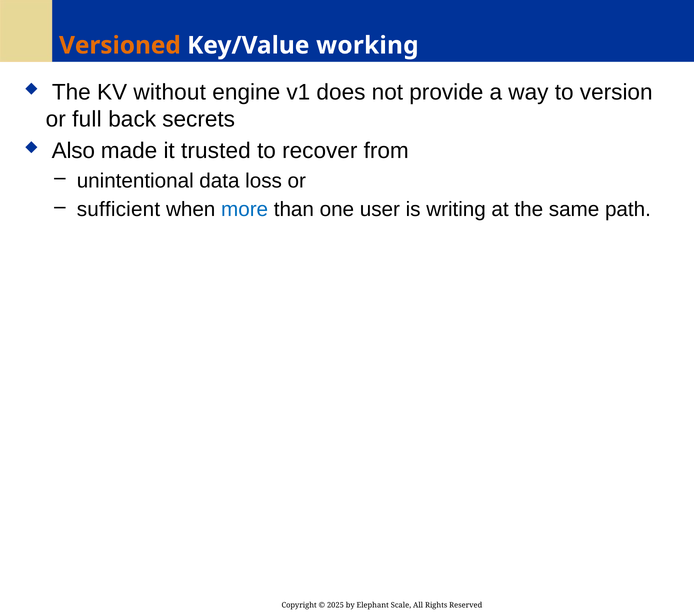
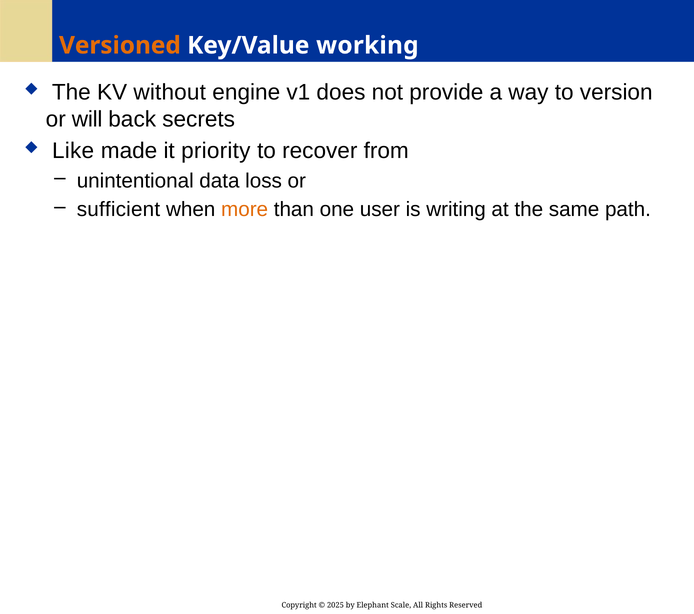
full: full -> will
Also: Also -> Like
trusted: trusted -> priority
more colour: blue -> orange
